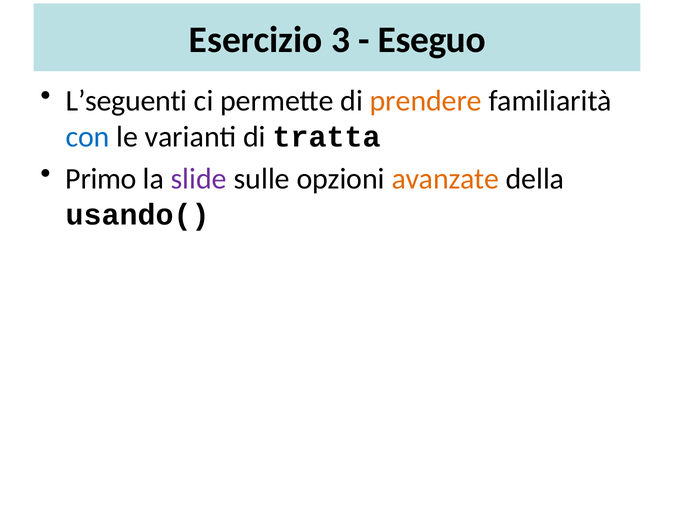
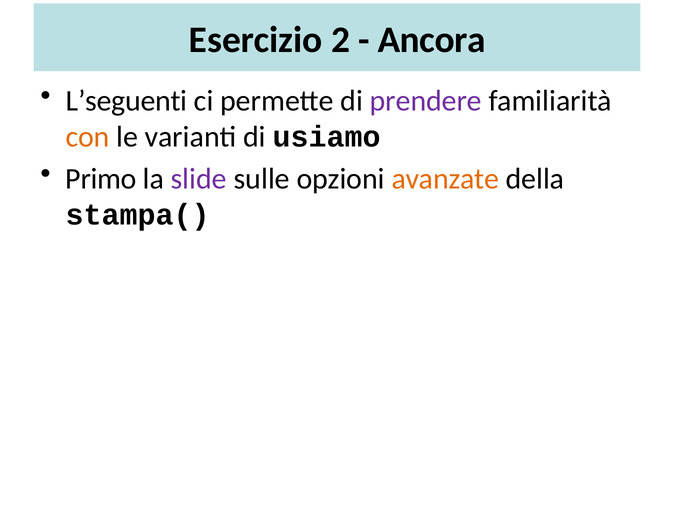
3: 3 -> 2
Eseguo: Eseguo -> Ancora
prendere colour: orange -> purple
con colour: blue -> orange
tratta: tratta -> usiamo
usando(: usando( -> stampa(
